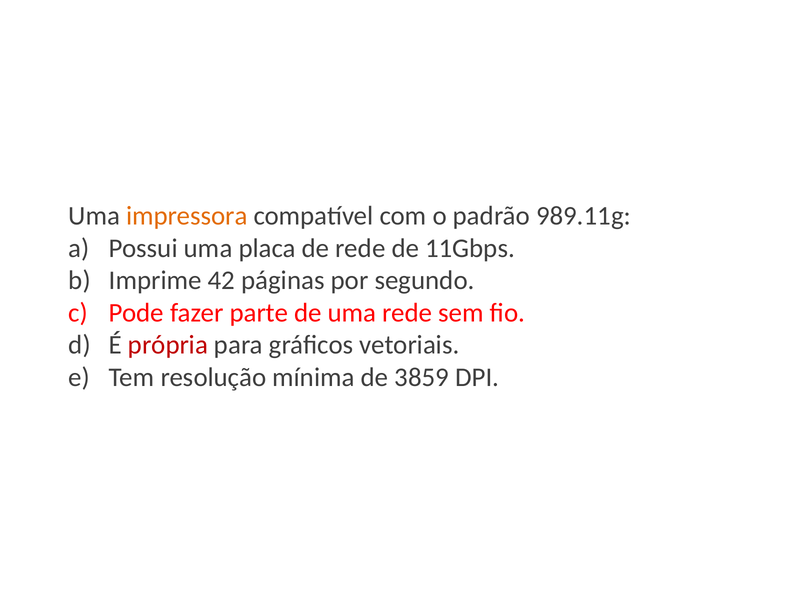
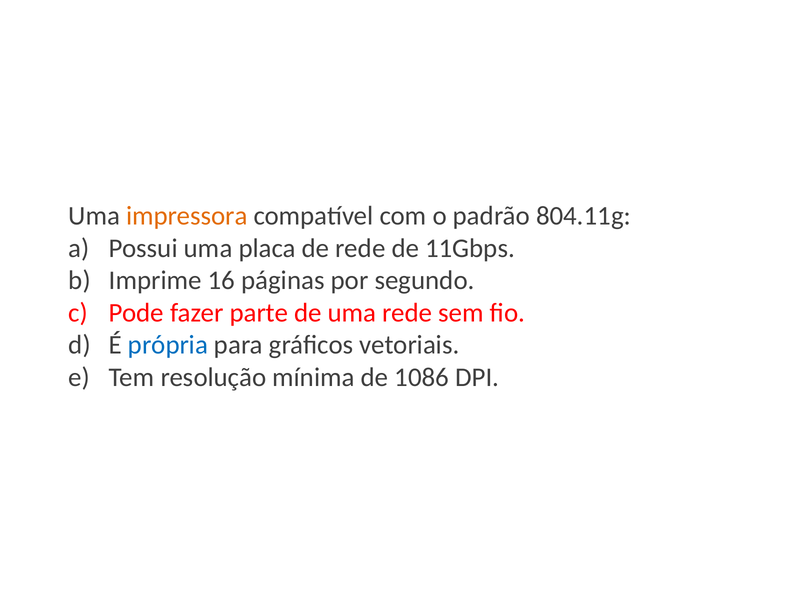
989.11g: 989.11g -> 804.11g
42: 42 -> 16
própria colour: red -> blue
3859: 3859 -> 1086
